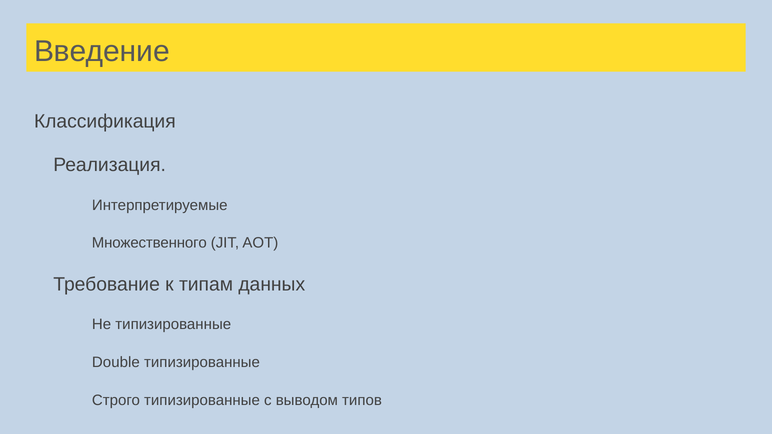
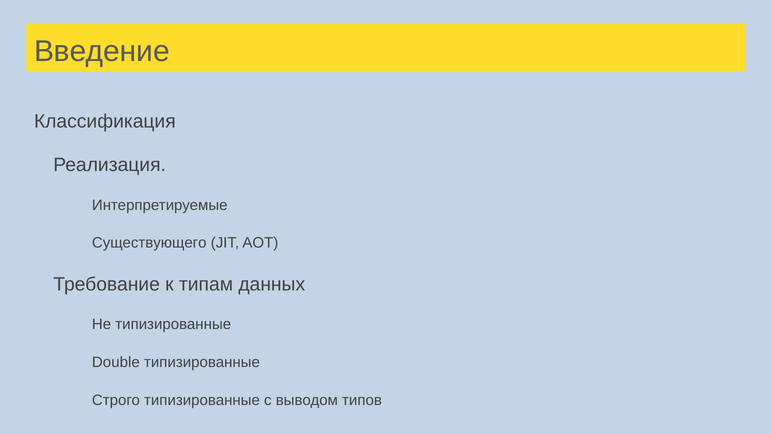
Множественного: Множественного -> Существующего
